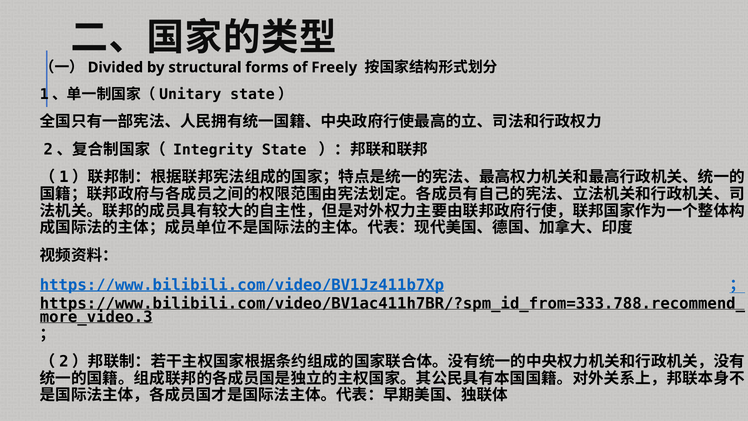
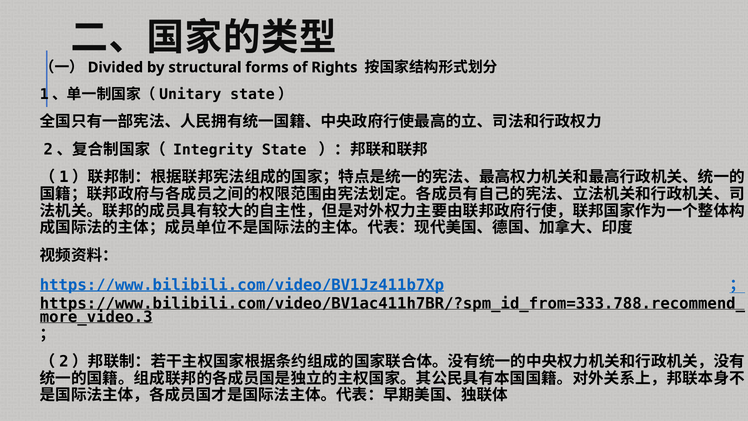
Freely: Freely -> Rights
